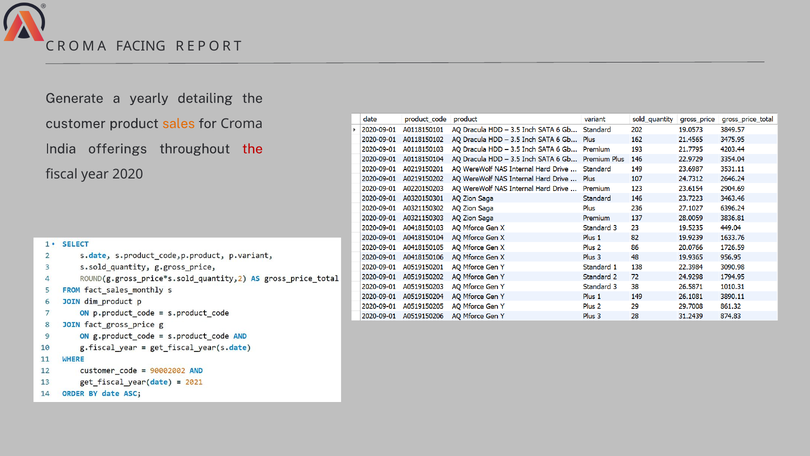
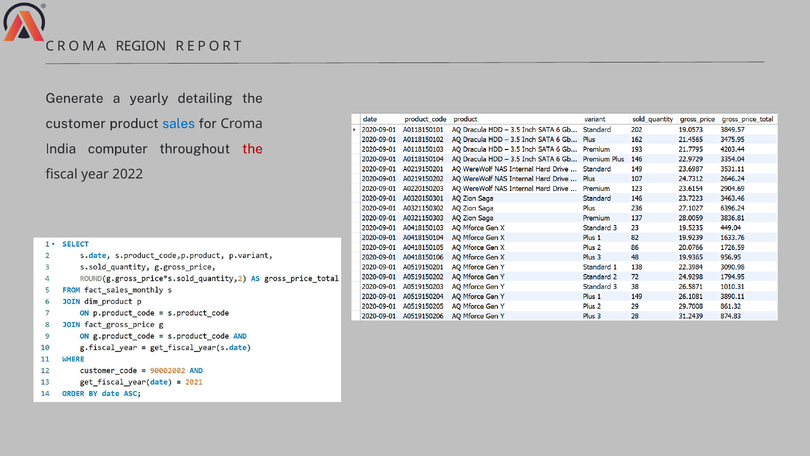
FACING: FACING -> REGION
sales colour: orange -> blue
offerings: offerings -> computer
2020: 2020 -> 2022
